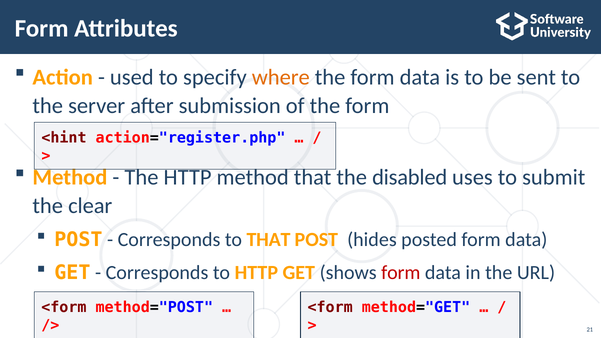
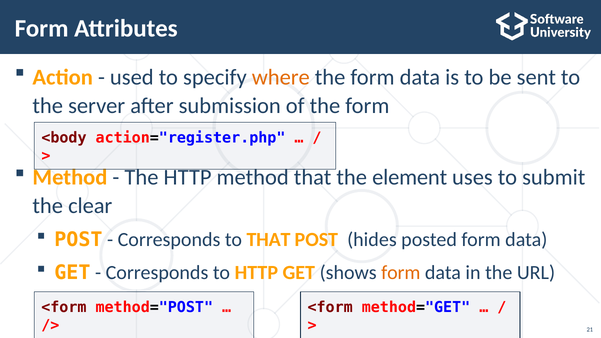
<hint: <hint -> <body
disabled: disabled -> element
form at (401, 273) colour: red -> orange
